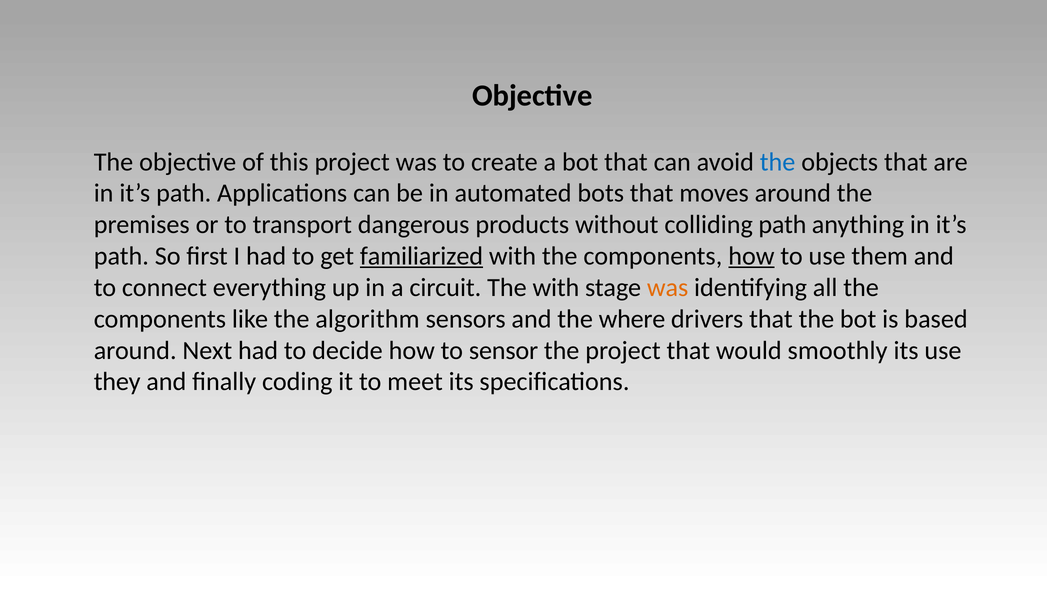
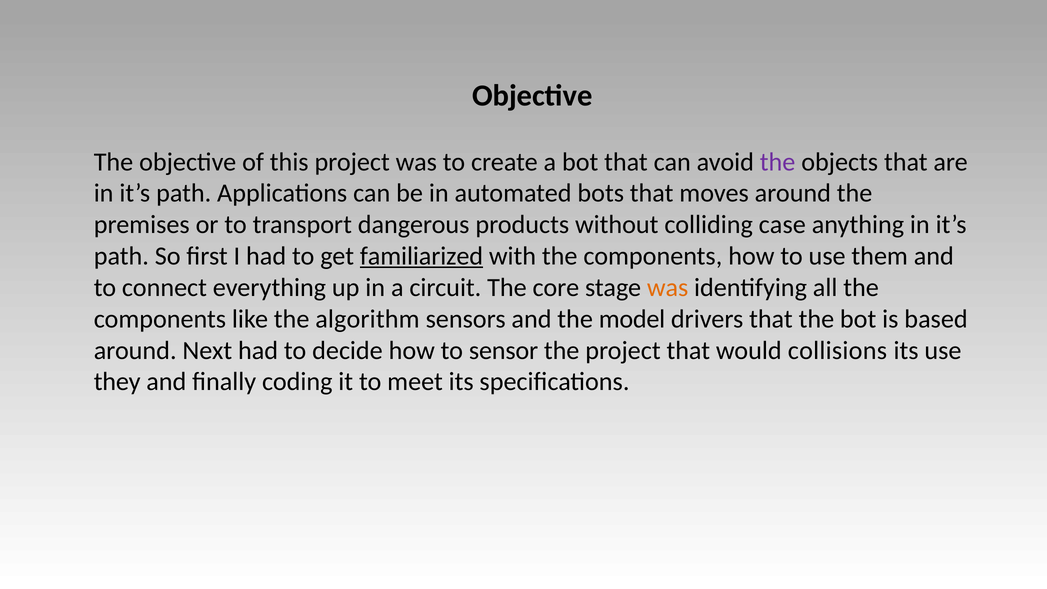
the at (778, 162) colour: blue -> purple
colliding path: path -> case
how at (751, 256) underline: present -> none
The with: with -> core
where: where -> model
smoothly: smoothly -> collisions
